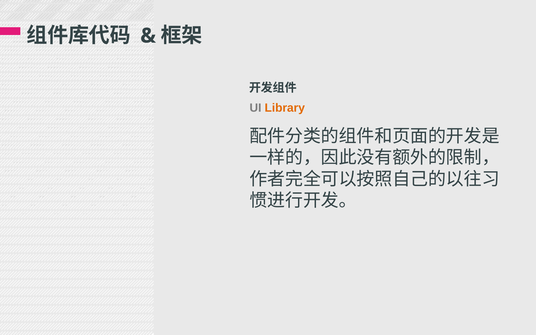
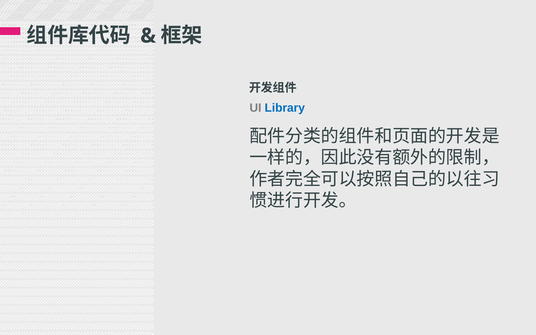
Library colour: orange -> blue
